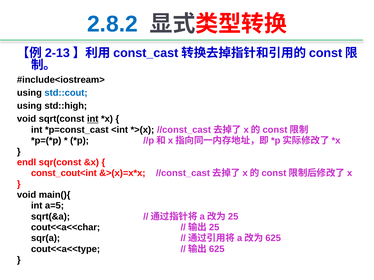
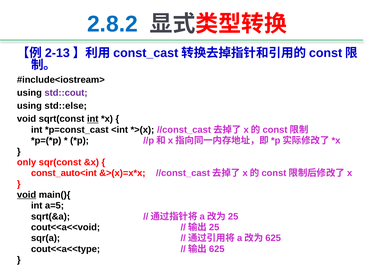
std::cout colour: blue -> purple
std::high: std::high -> std::else
endl: endl -> only
const_cout<int: const_cout<int -> const_auto<int
void at (27, 195) underline: none -> present
cout<<a<<char: cout<<a<<char -> cout<<a<<void
